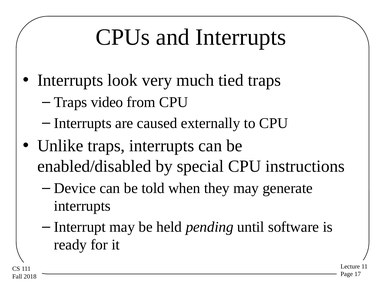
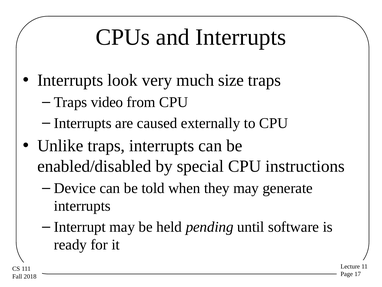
tied: tied -> size
